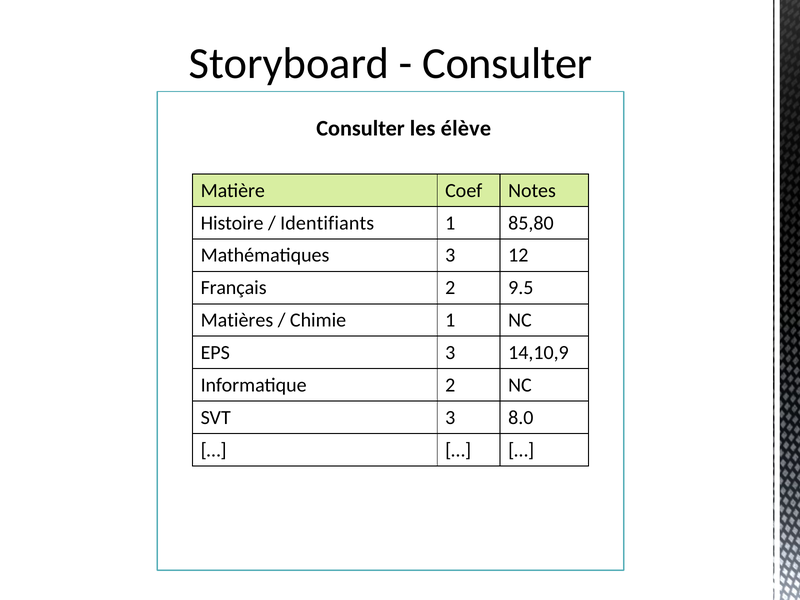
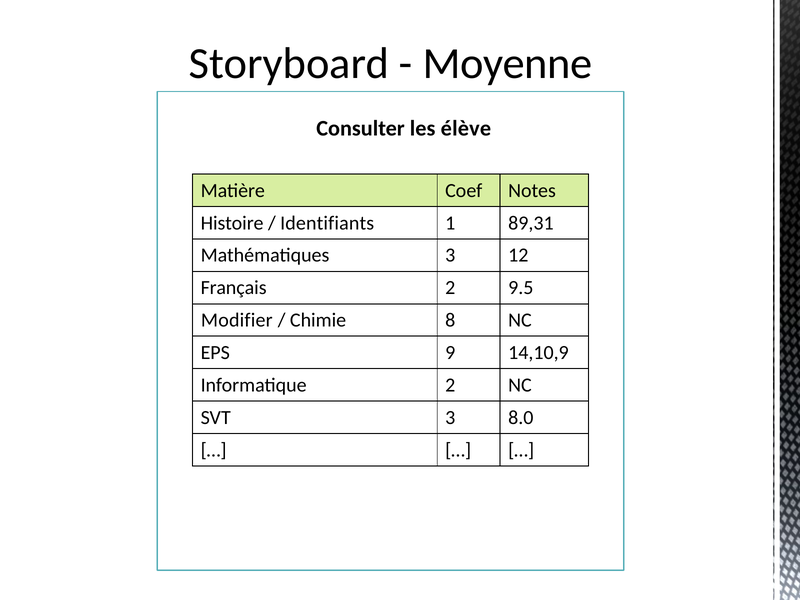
Consulter at (507, 63): Consulter -> Moyenne
85,80: 85,80 -> 89,31
Matières: Matières -> Modifier
Chimie 1: 1 -> 8
EPS 3: 3 -> 9
